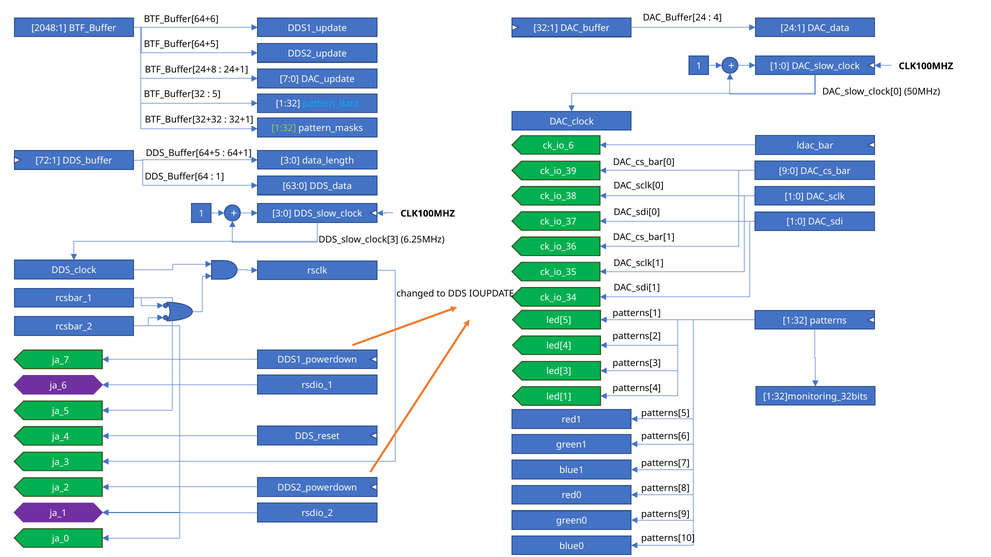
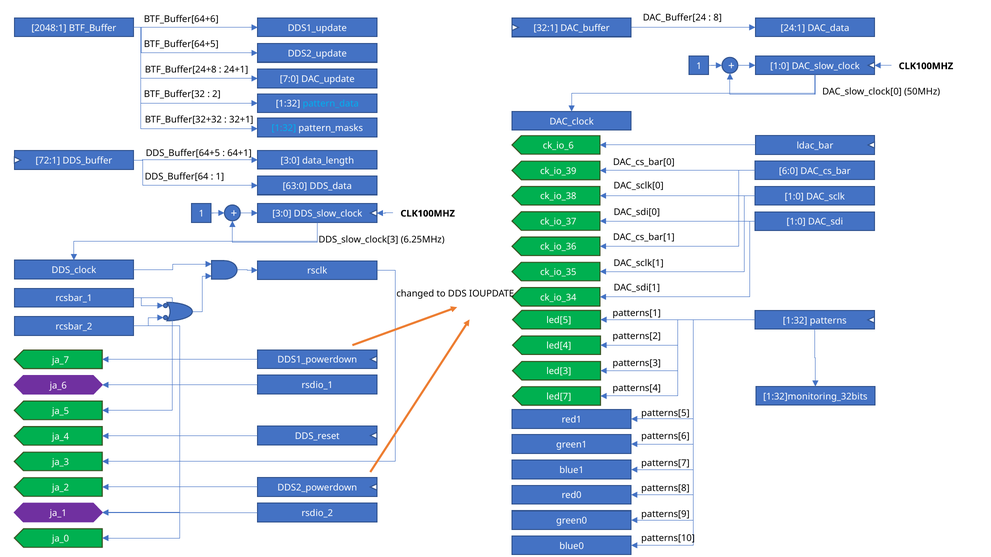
4: 4 -> 8
5: 5 -> 2
1:32 at (284, 128) colour: light green -> light blue
9:0: 9:0 -> 6:0
led[1: led[1 -> led[7
